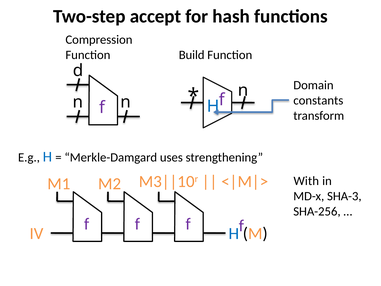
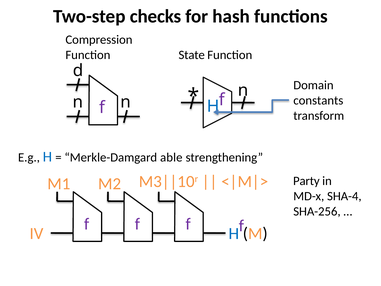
accept: accept -> checks
Build: Build -> State
uses: uses -> able
With: With -> Party
SHA-3: SHA-3 -> SHA-4
